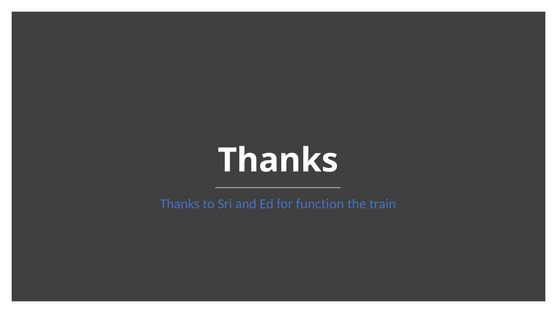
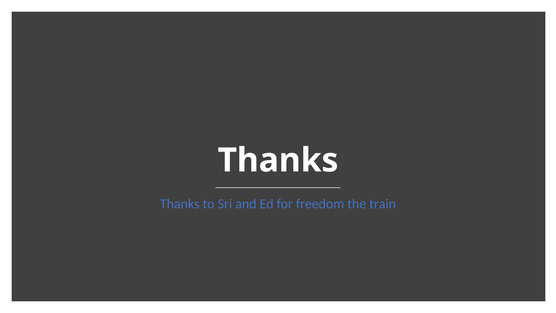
function: function -> freedom
